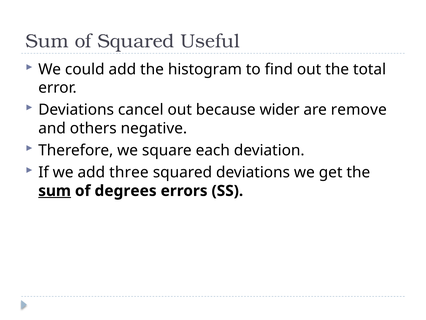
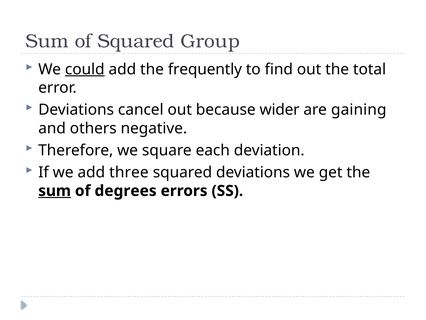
Useful: Useful -> Group
could underline: none -> present
histogram: histogram -> frequently
remove: remove -> gaining
